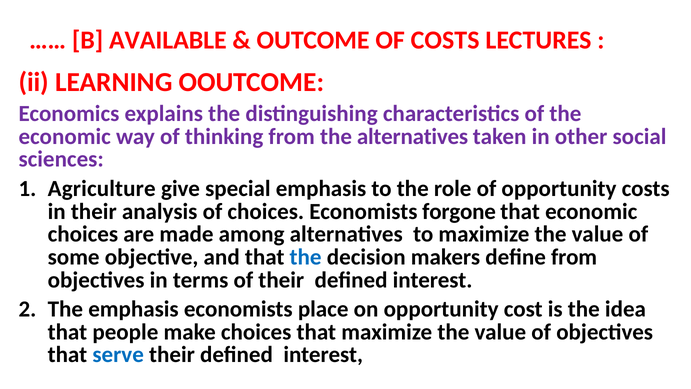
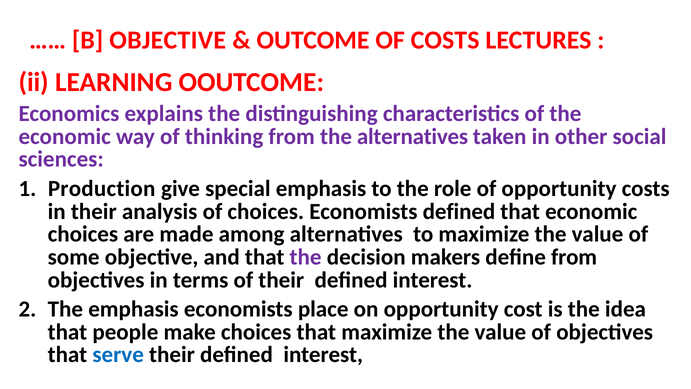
B AVAILABLE: AVAILABLE -> OBJECTIVE
Agriculture: Agriculture -> Production
Economists forgone: forgone -> defined
the at (306, 257) colour: blue -> purple
